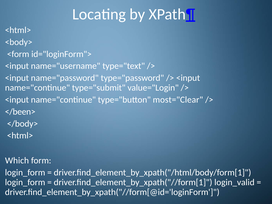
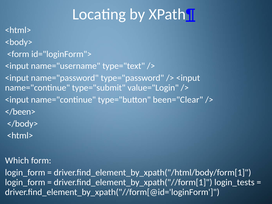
most="Clear: most="Clear -> been="Clear
login_valid: login_valid -> login_tests
